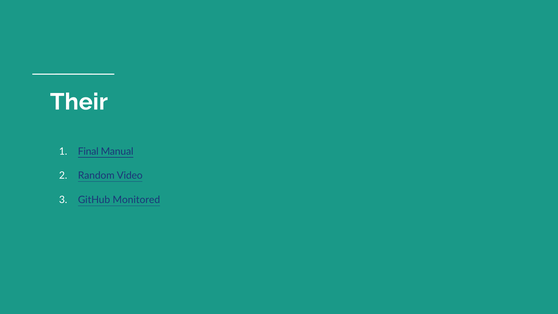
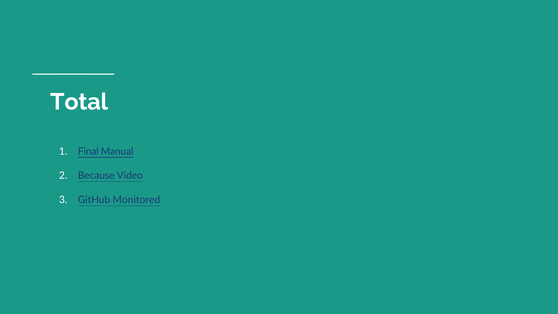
Their: Their -> Total
Random: Random -> Because
